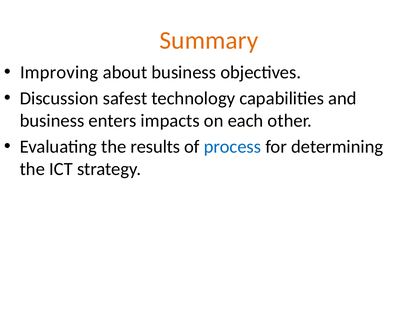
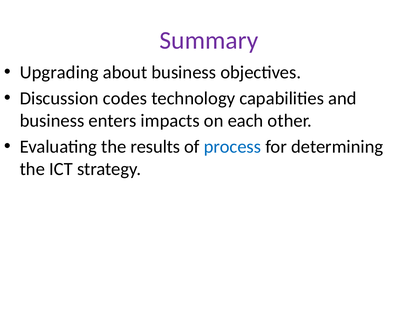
Summary colour: orange -> purple
Improving: Improving -> Upgrading
safest: safest -> codes
